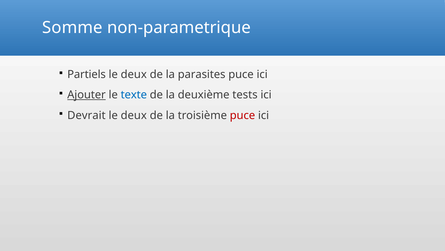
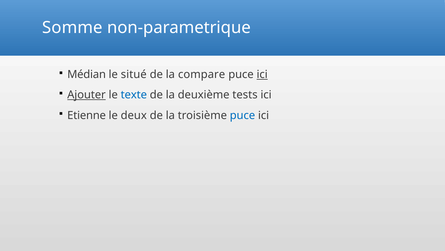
Partiels: Partiels -> Médian
deux at (134, 74): deux -> situé
parasites: parasites -> compare
ici at (262, 74) underline: none -> present
Devrait: Devrait -> Etienne
puce at (242, 115) colour: red -> blue
